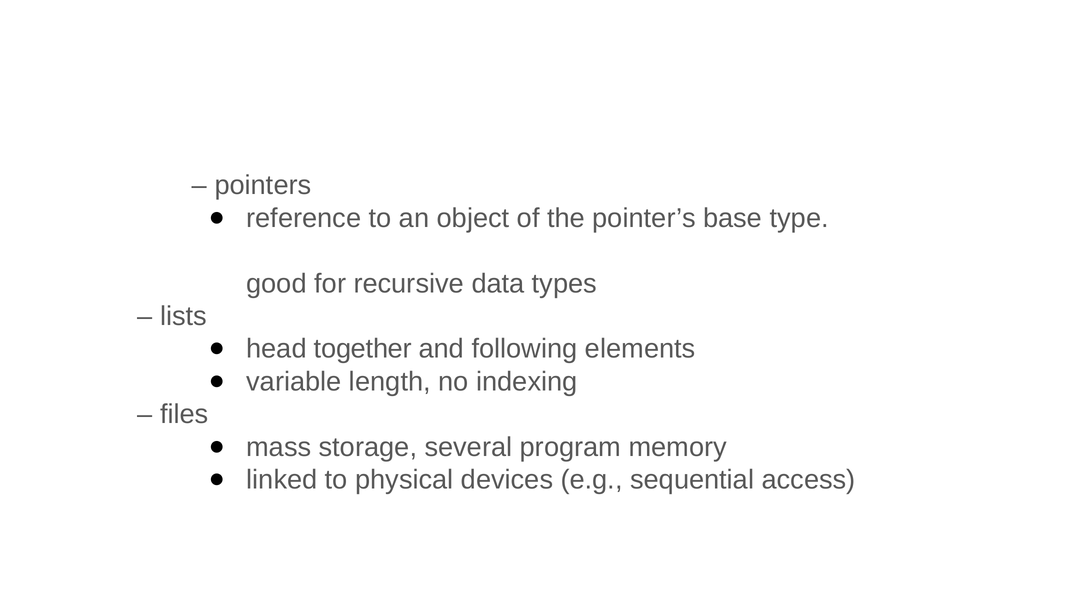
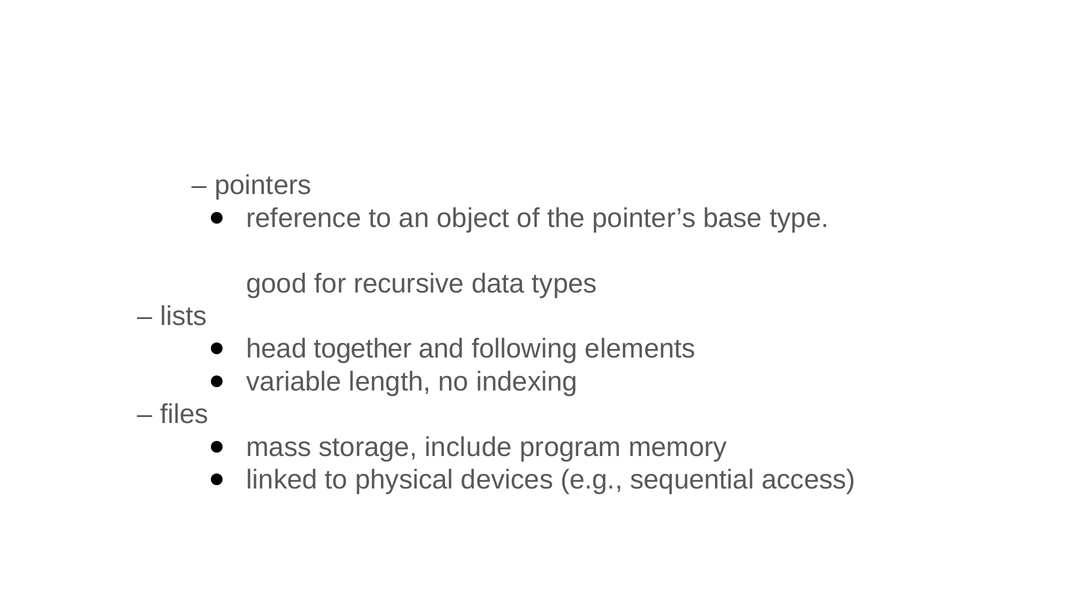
several: several -> include
